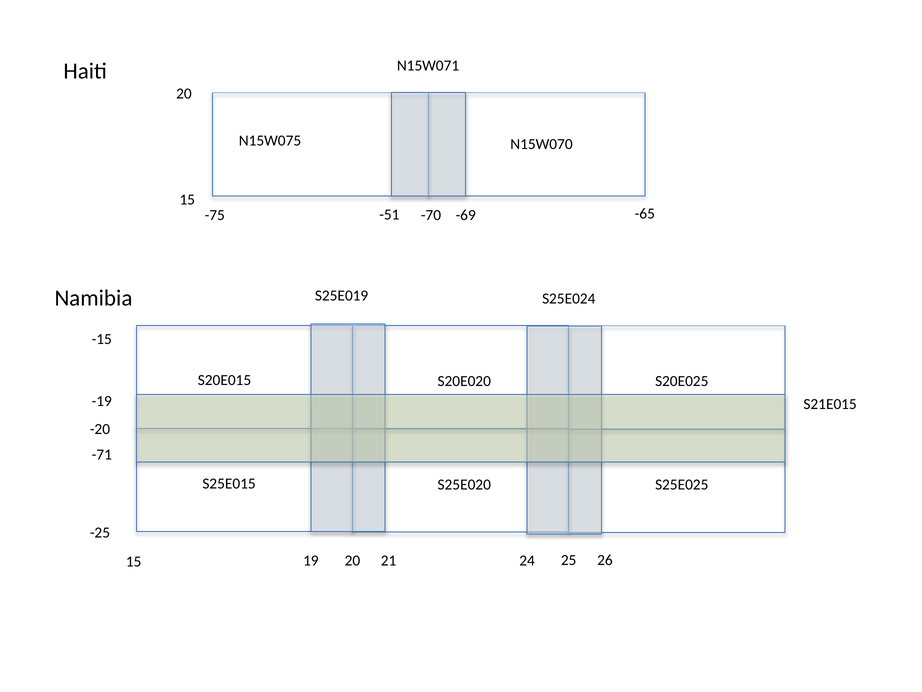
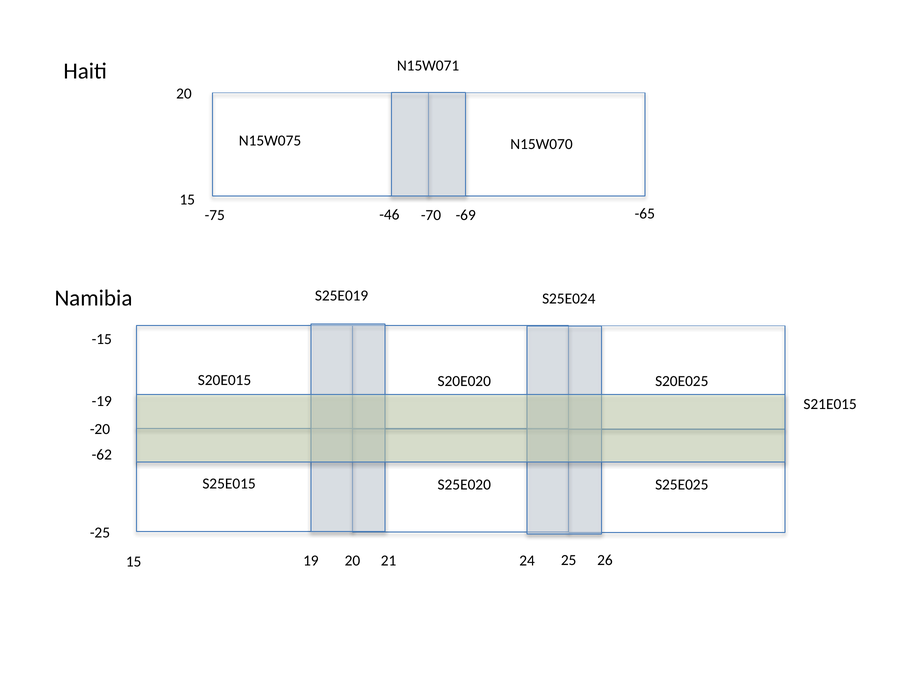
-51: -51 -> -46
-71: -71 -> -62
